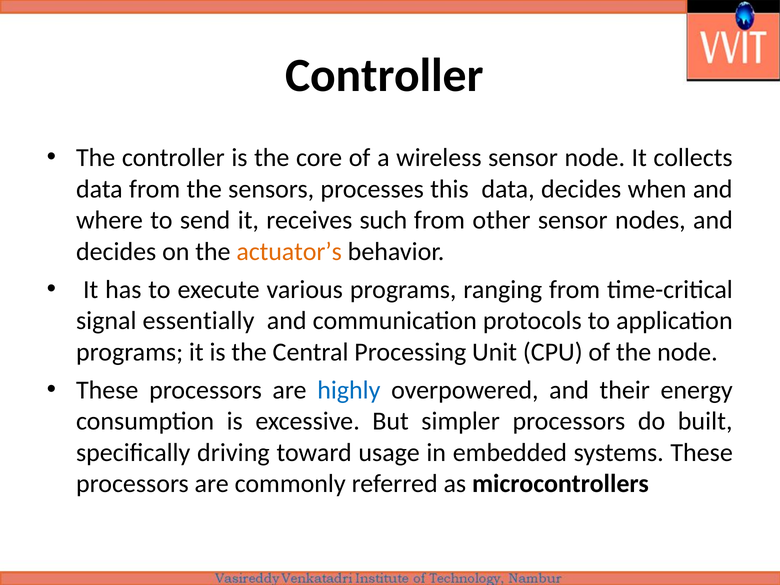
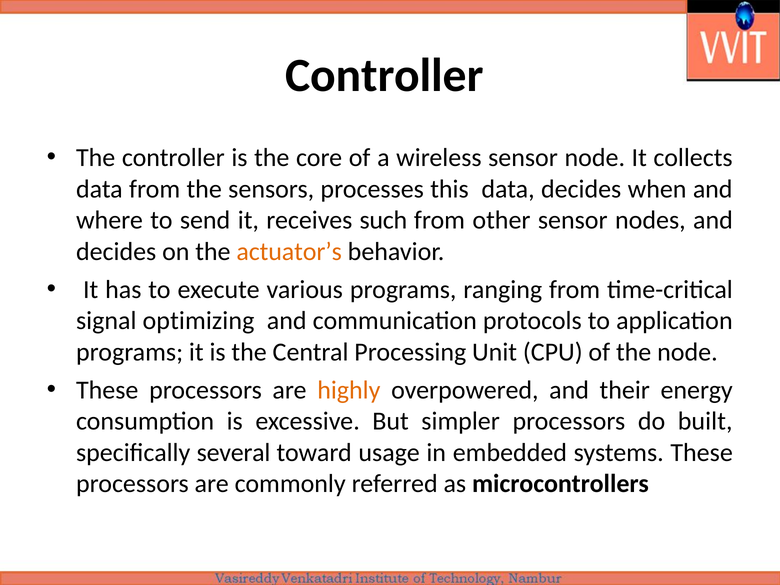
essentially: essentially -> optimizing
highly colour: blue -> orange
driving: driving -> several
